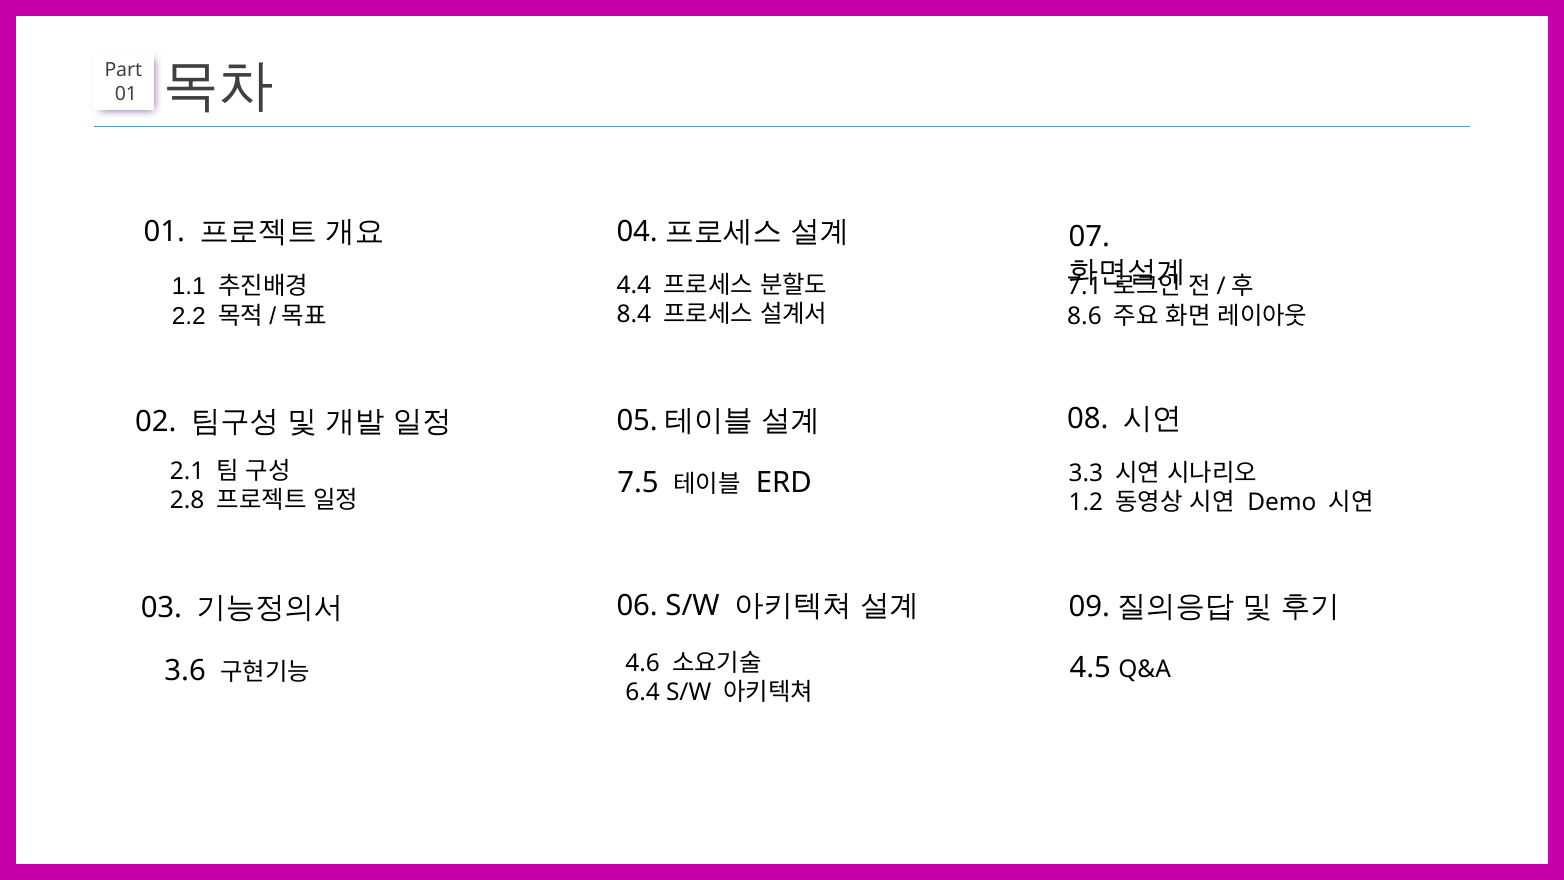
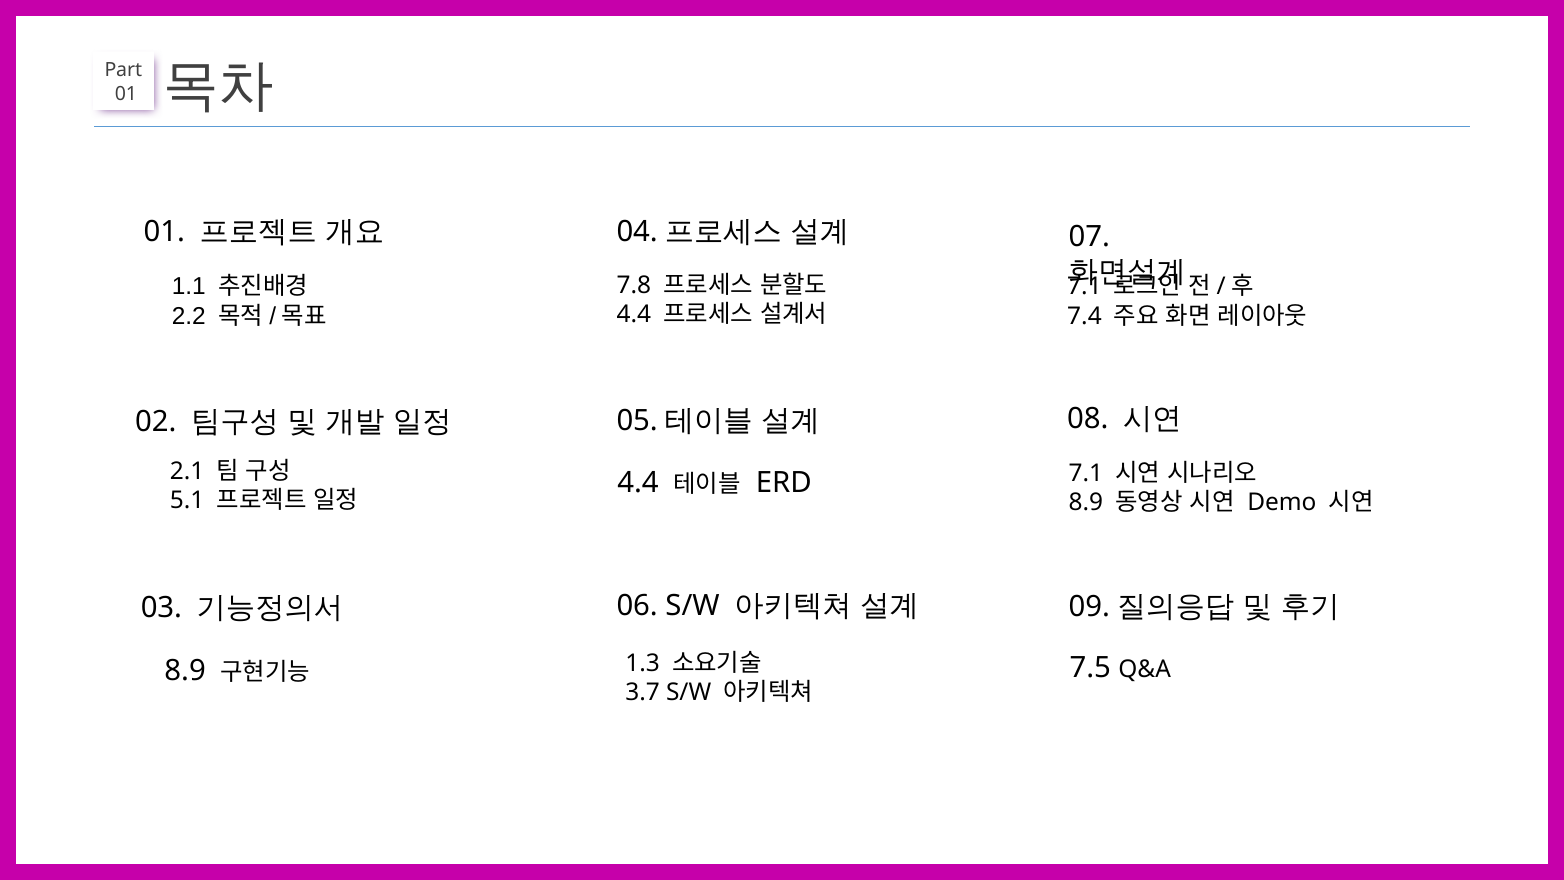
4.4: 4.4 -> 7.8
8.4 at (634, 314): 8.4 -> 4.4
8.6: 8.6 -> 7.4
3.3 at (1086, 473): 3.3 -> 7.1
7.5 at (638, 482): 7.5 -> 4.4
2.8: 2.8 -> 5.1
1.2 at (1086, 503): 1.2 -> 8.9
4.6: 4.6 -> 1.3
4.5: 4.5 -> 7.5
3.6 at (185, 671): 3.6 -> 8.9
6.4: 6.4 -> 3.7
